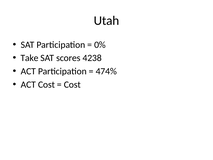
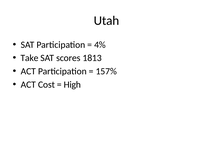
0%: 0% -> 4%
4238: 4238 -> 1813
474%: 474% -> 157%
Cost at (72, 84): Cost -> High
